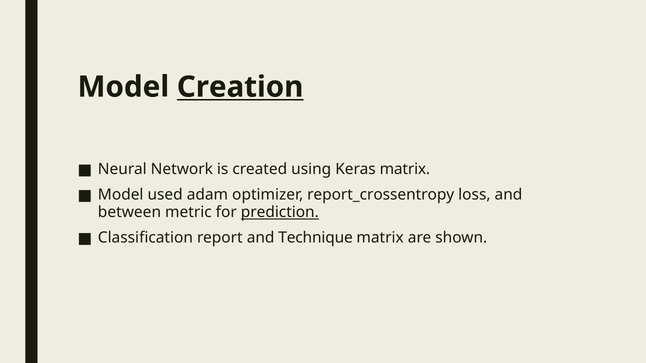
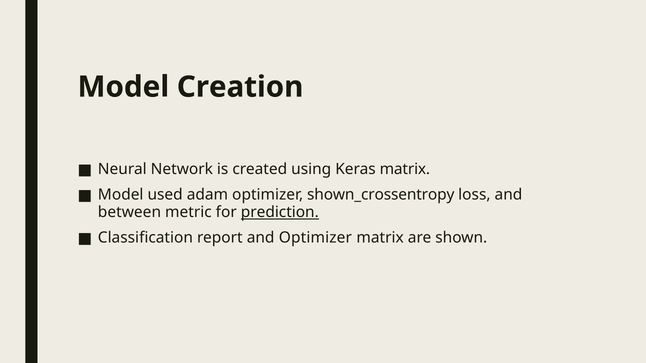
Creation underline: present -> none
report_crossentropy: report_crossentropy -> shown_crossentropy
and Technique: Technique -> Optimizer
